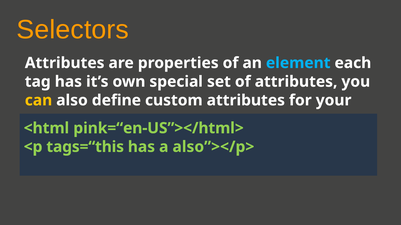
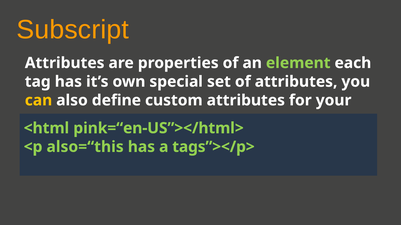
Selectors: Selectors -> Subscript
element colour: light blue -> light green
tags=“this: tags=“this -> also=“this
also”></p>: also”></p> -> tags”></p>
